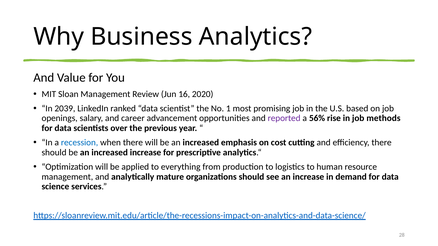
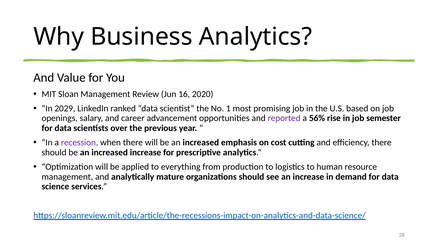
2039: 2039 -> 2029
methods: methods -> semester
recession colour: blue -> purple
